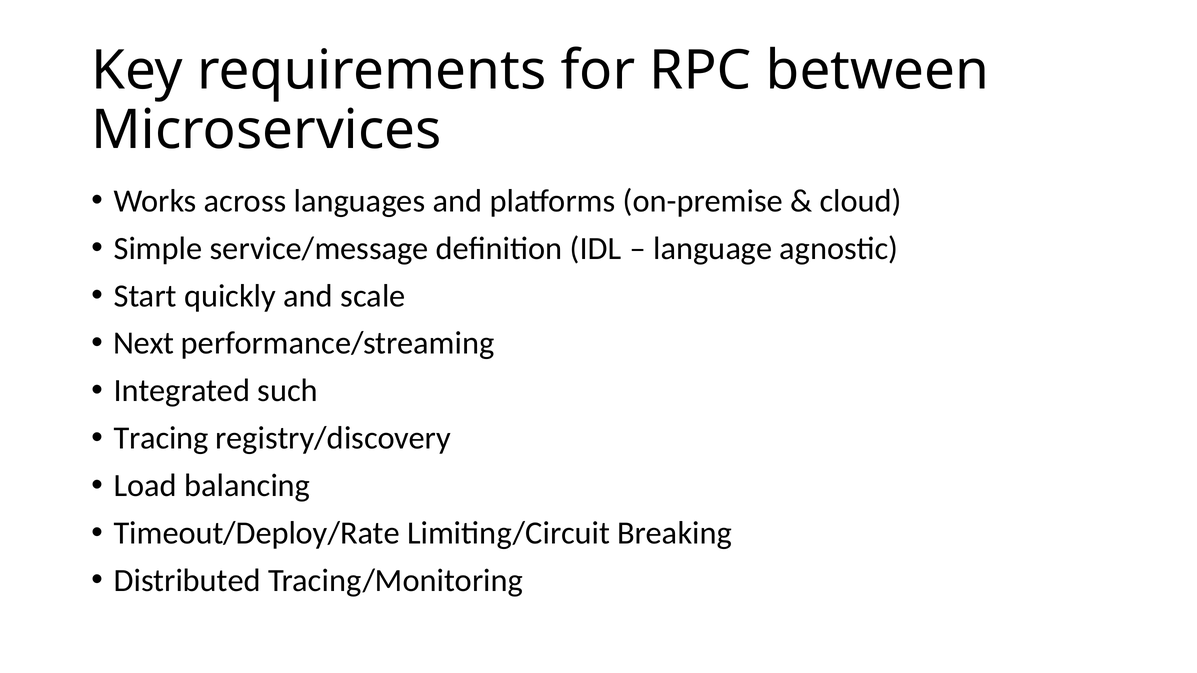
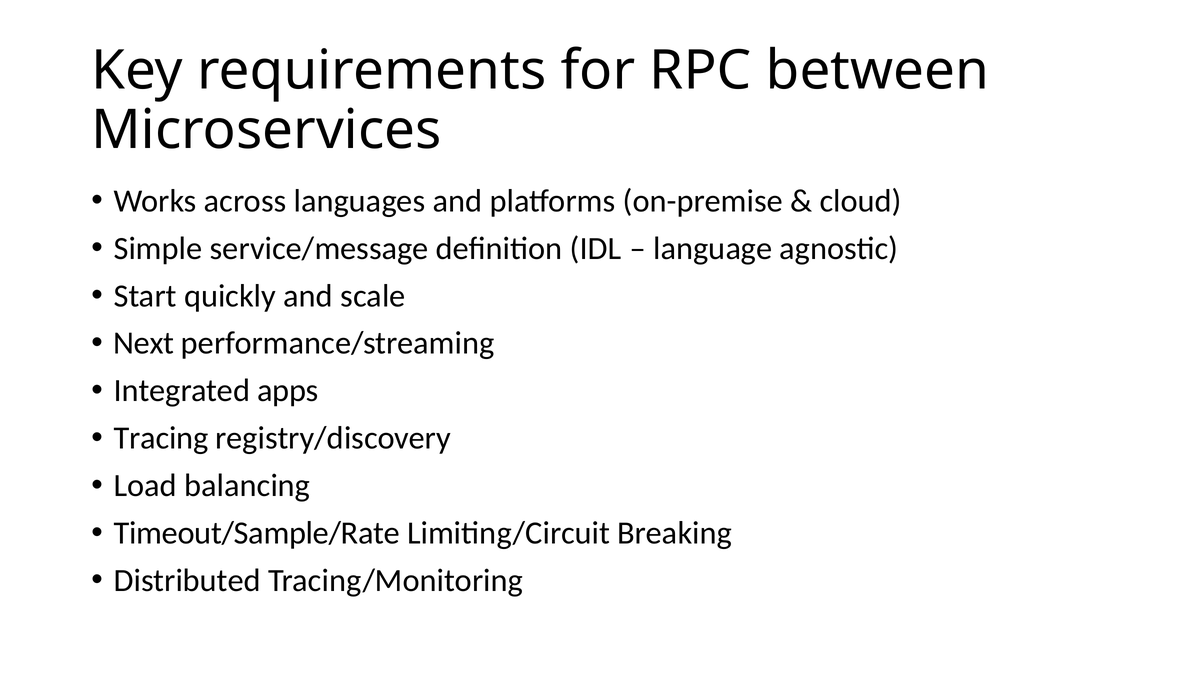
such: such -> apps
Timeout/Deploy/Rate: Timeout/Deploy/Rate -> Timeout/Sample/Rate
